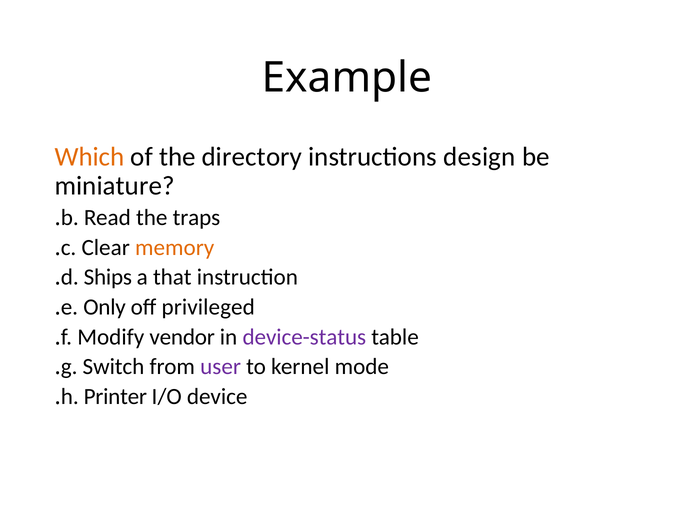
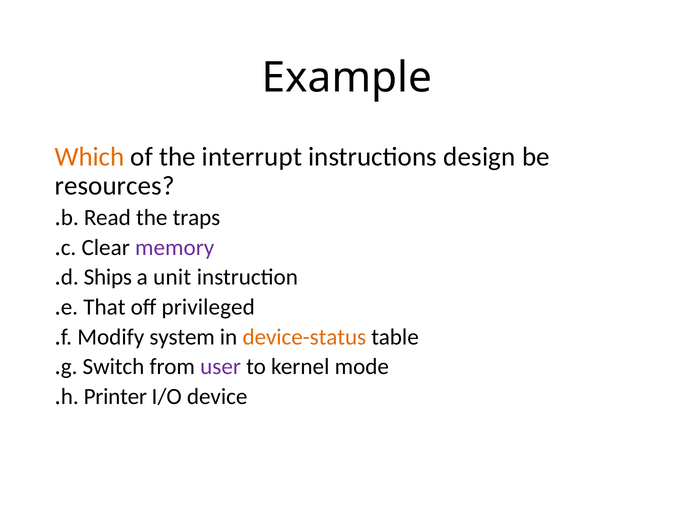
directory: directory -> interrupt
miniature: miniature -> resources
memory colour: orange -> purple
that: that -> unit
Only: Only -> That
vendor: vendor -> system
device-status colour: purple -> orange
